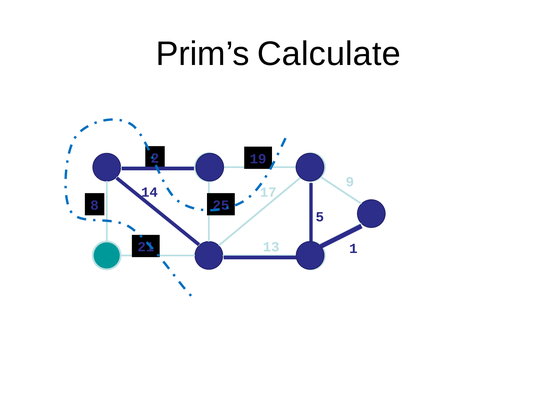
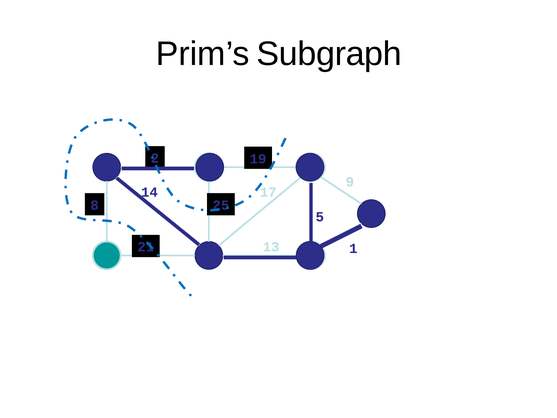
Calculate: Calculate -> Subgraph
